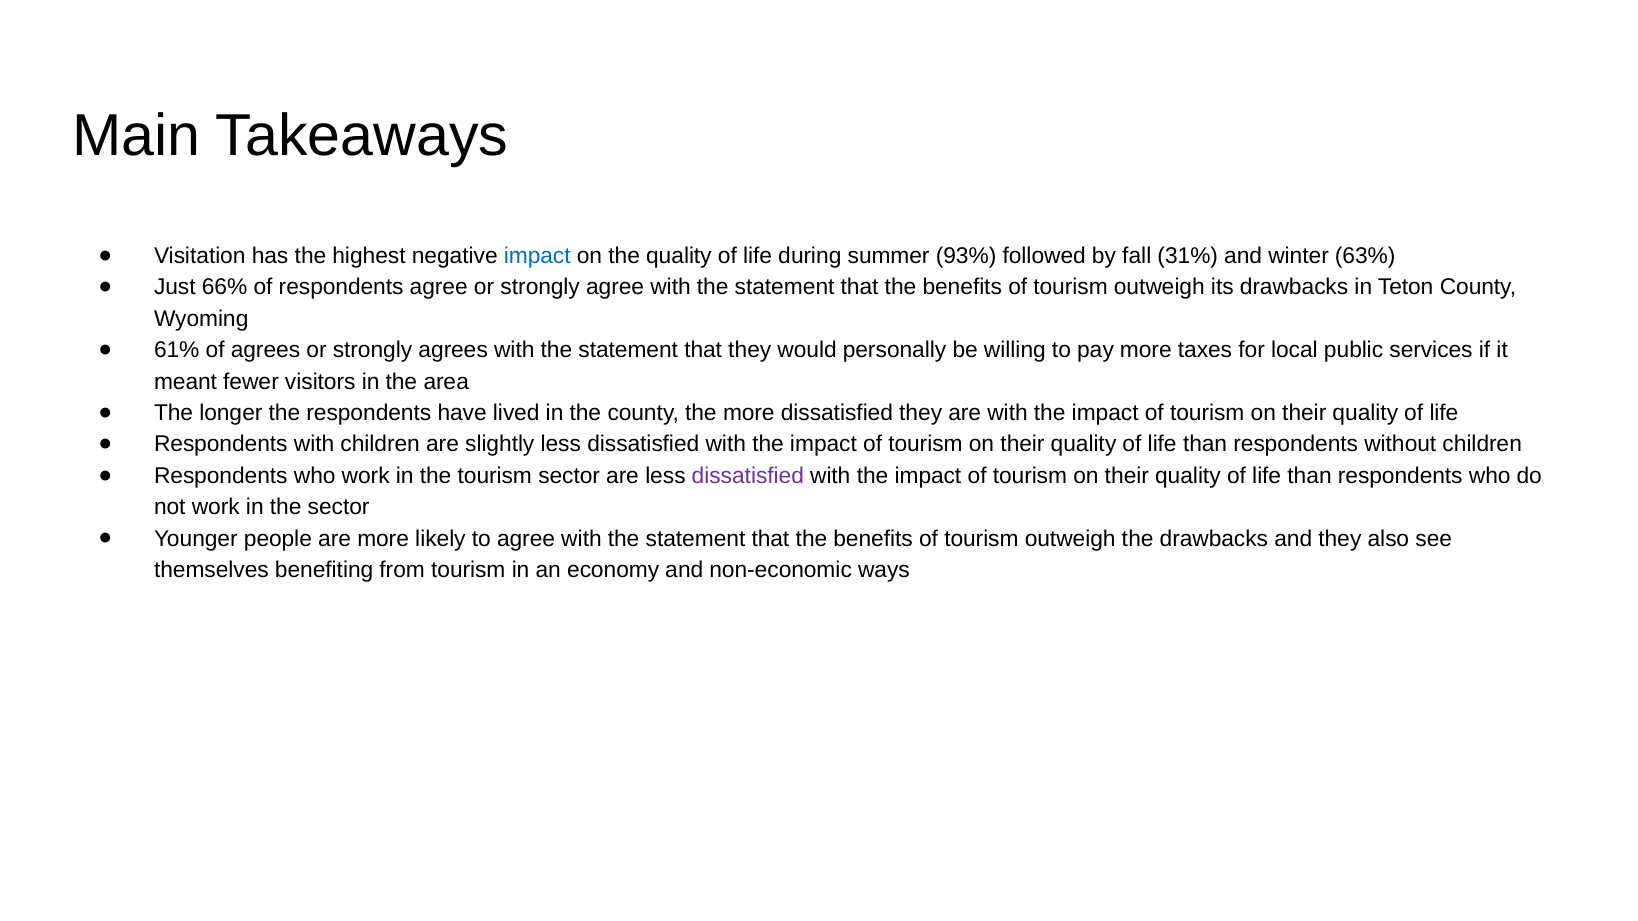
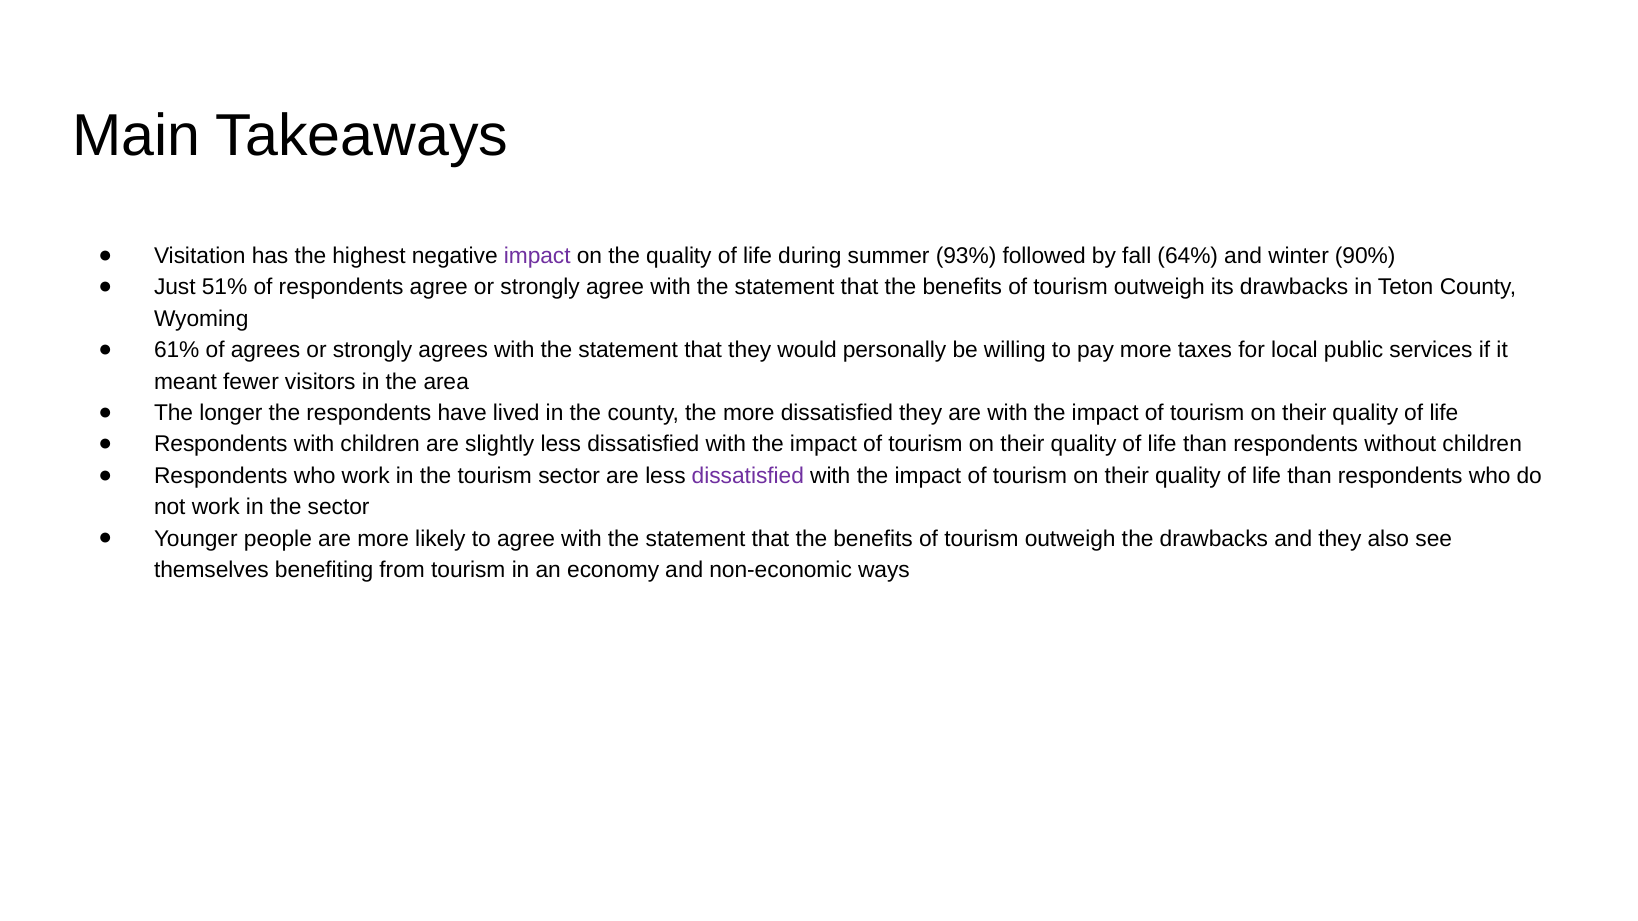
impact at (537, 256) colour: blue -> purple
31%: 31% -> 64%
63%: 63% -> 90%
66%: 66% -> 51%
